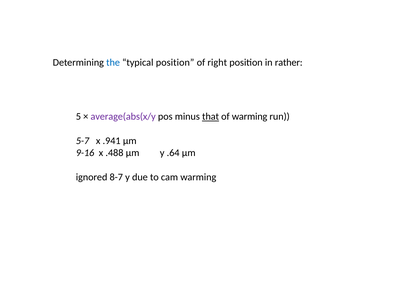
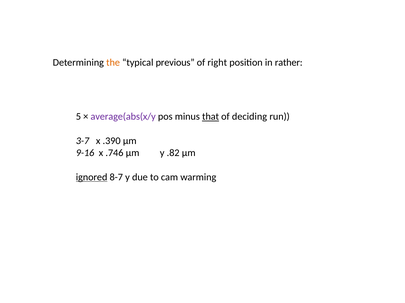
the colour: blue -> orange
typical position: position -> previous
of warming: warming -> deciding
5-7: 5-7 -> 3-7
.941: .941 -> .390
.488: .488 -> .746
.64: .64 -> .82
ignored underline: none -> present
